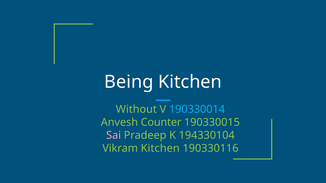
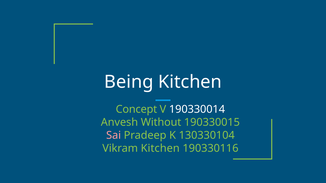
Without: Without -> Concept
190330014 colour: light blue -> white
Counter: Counter -> Without
194330104: 194330104 -> 130330104
